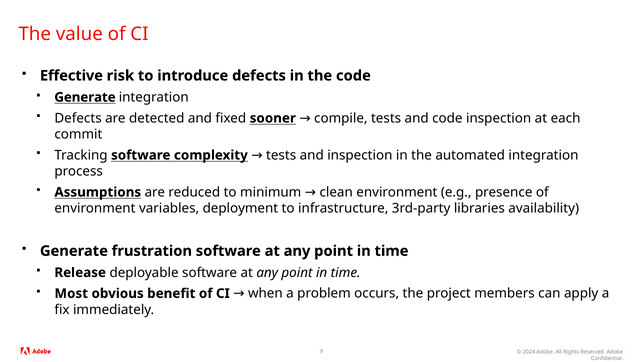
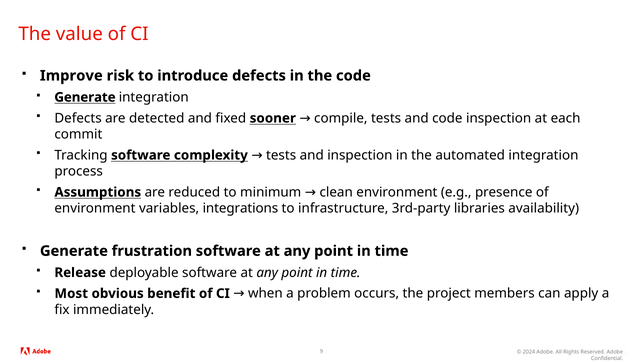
Effective: Effective -> Improve
deployment: deployment -> integrations
